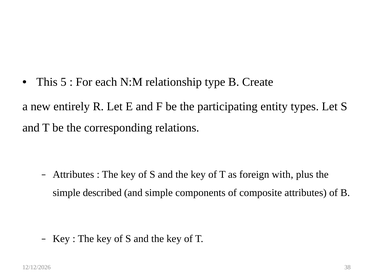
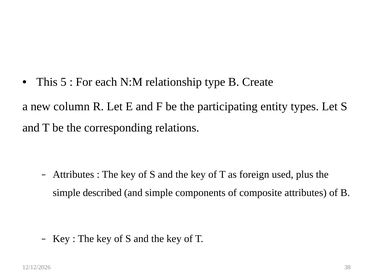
entirely: entirely -> column
with: with -> used
